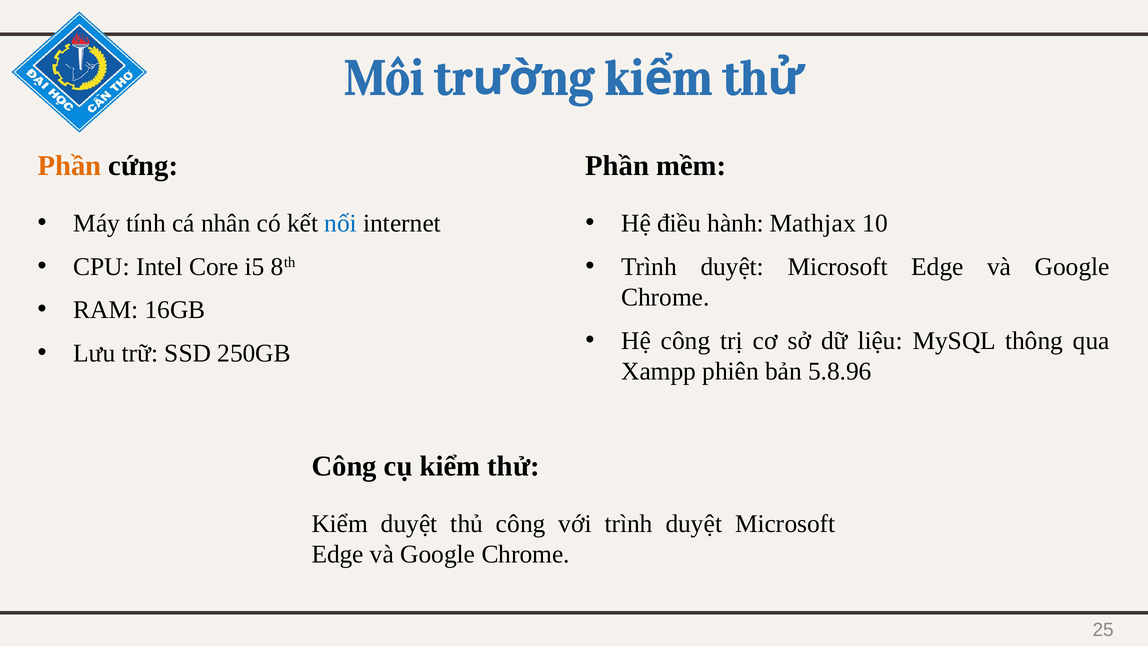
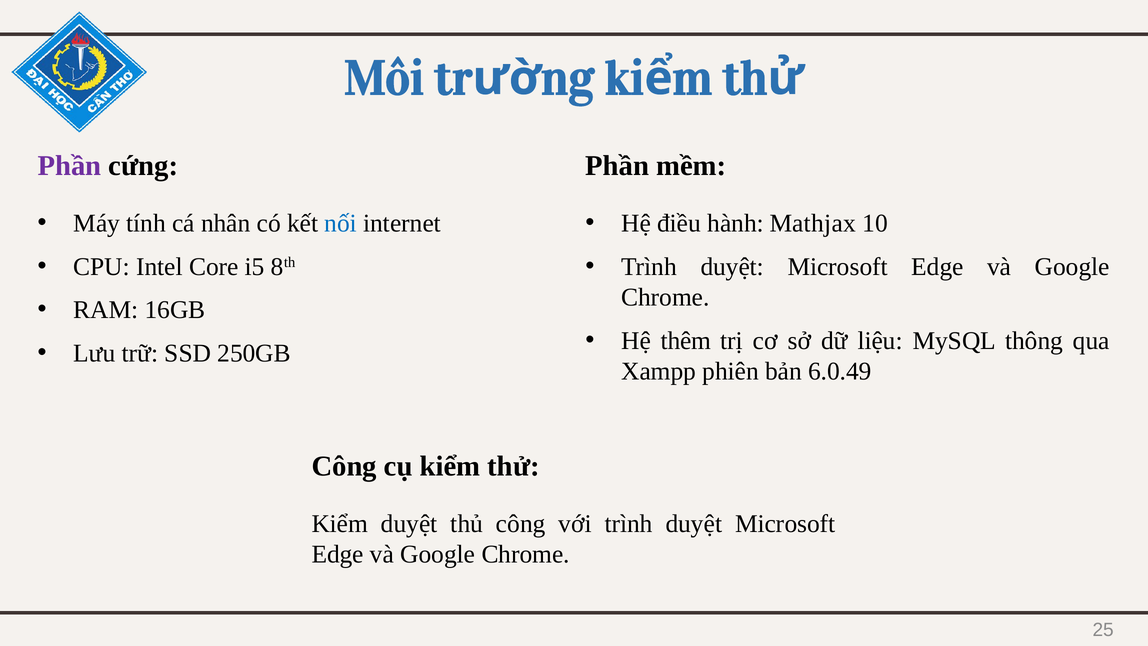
Phần at (69, 165) colour: orange -> purple
Hệ công: công -> thêm
5.8.96: 5.8.96 -> 6.0.49
